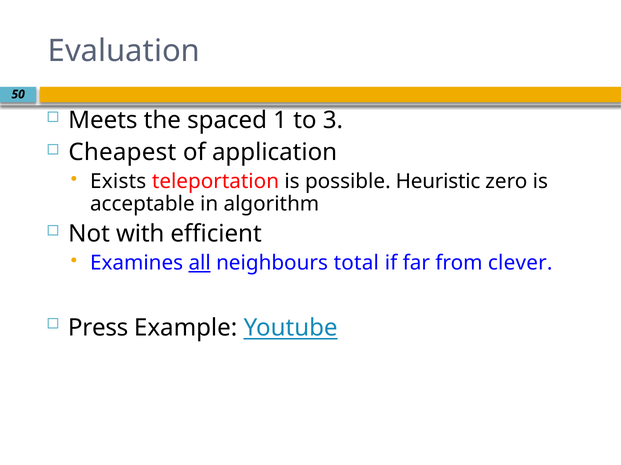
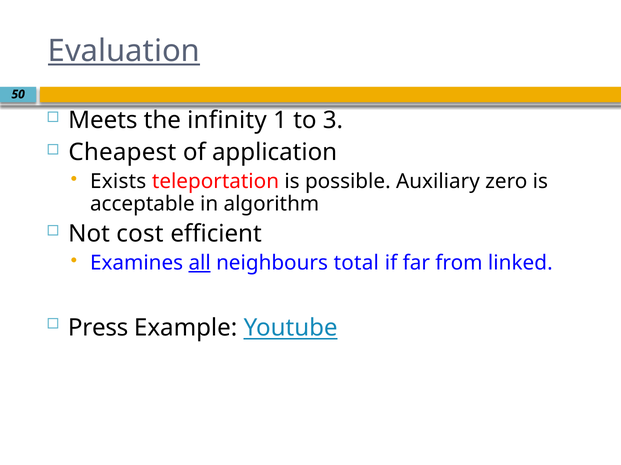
Evaluation underline: none -> present
spaced: spaced -> infinity
Heuristic: Heuristic -> Auxiliary
with: with -> cost
clever: clever -> linked
